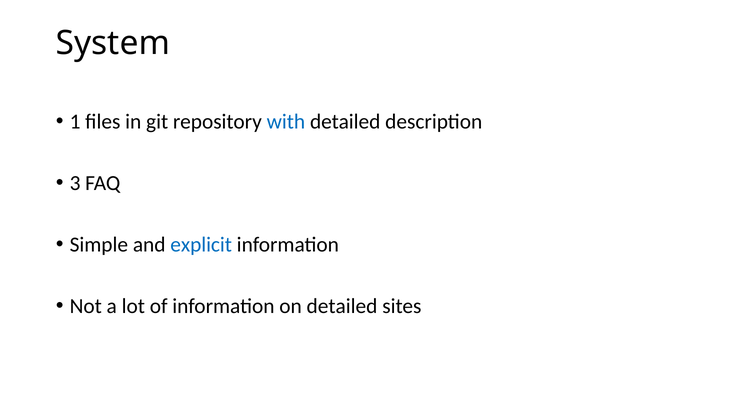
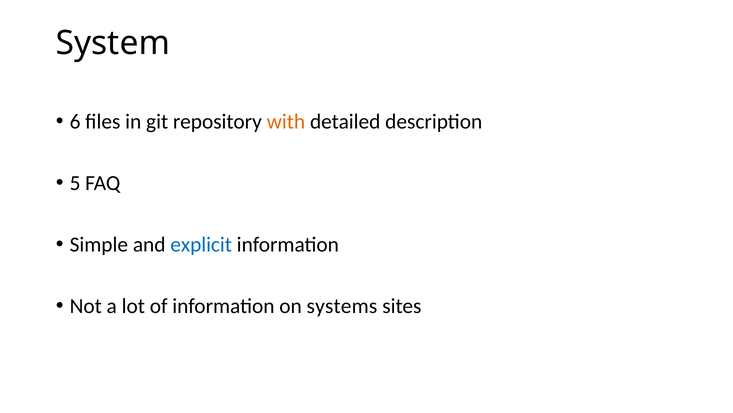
1: 1 -> 6
with colour: blue -> orange
3: 3 -> 5
on detailed: detailed -> systems
